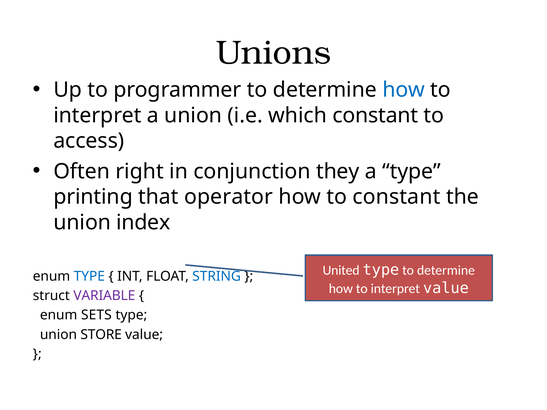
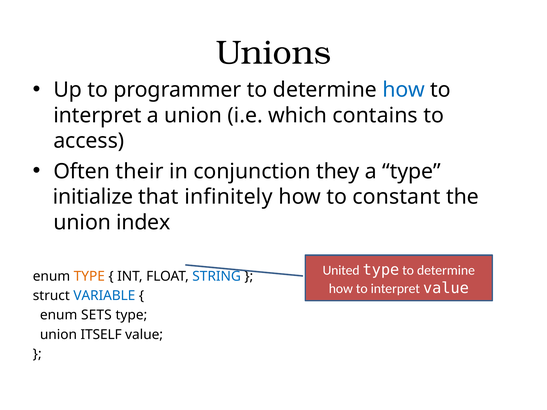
which constant: constant -> contains
right: right -> their
printing: printing -> initialize
operator: operator -> infinitely
TYPE at (89, 276) colour: blue -> orange
VARIABLE colour: purple -> blue
STORE: STORE -> ITSELF
